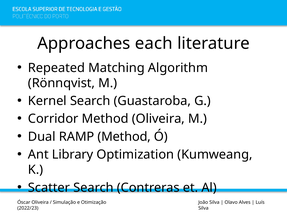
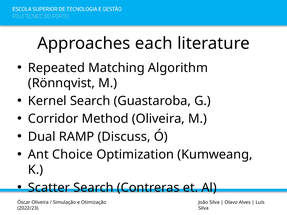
RAMP Method: Method -> Discuss
Library: Library -> Choice
